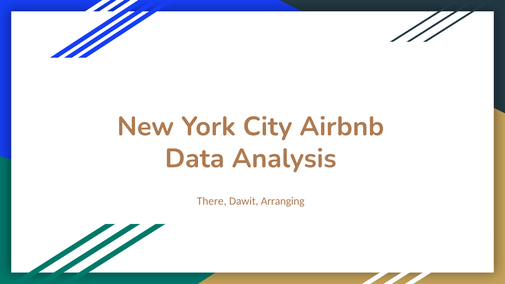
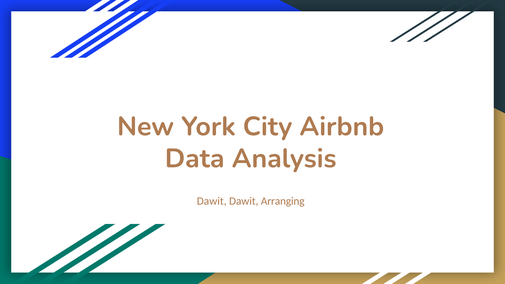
There at (212, 201): There -> Dawit
